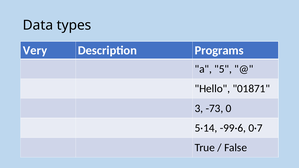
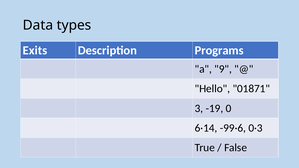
Very: Very -> Exits
5: 5 -> 9
-73: -73 -> -19
5·14: 5·14 -> 6·14
0·7: 0·7 -> 0·3
